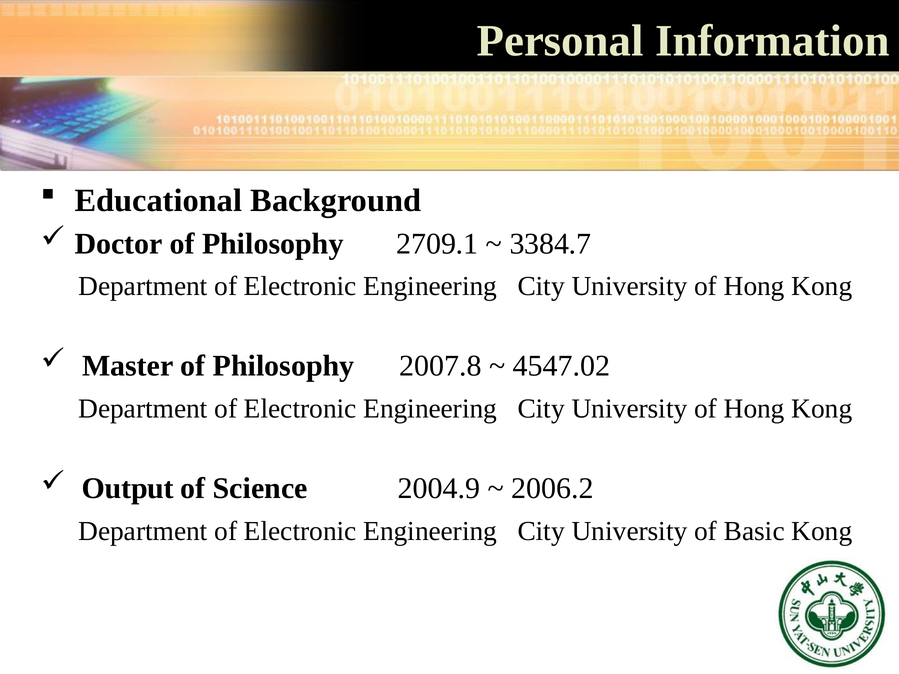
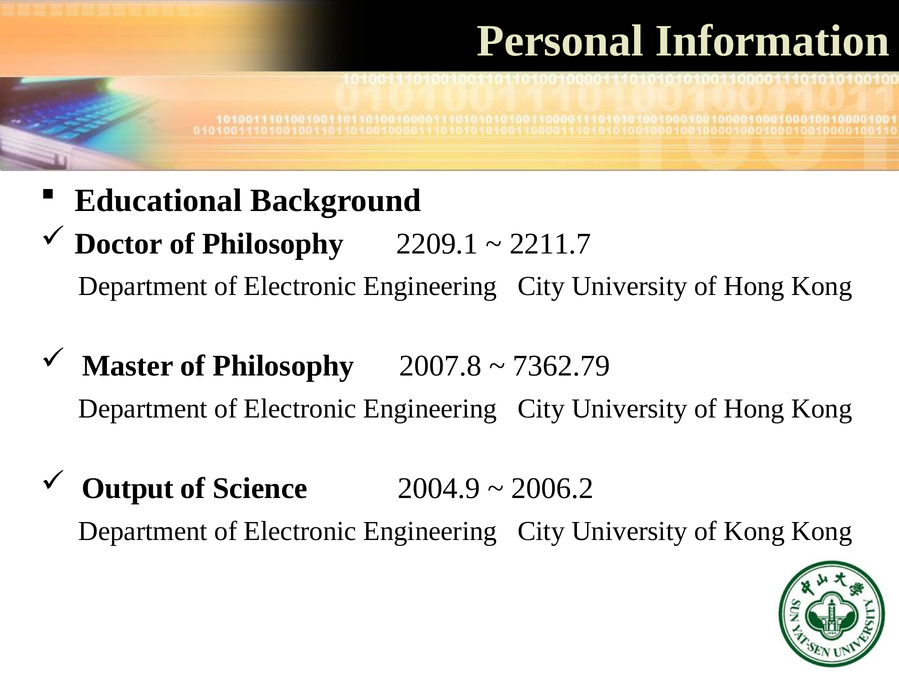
2709.1: 2709.1 -> 2209.1
3384.7: 3384.7 -> 2211.7
4547.02: 4547.02 -> 7362.79
of Basic: Basic -> Kong
